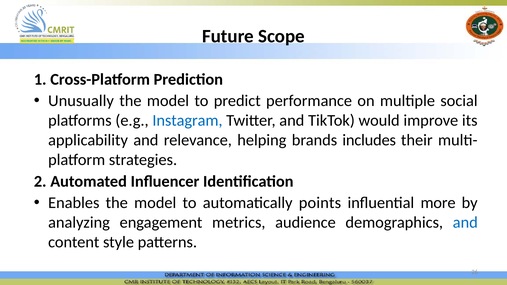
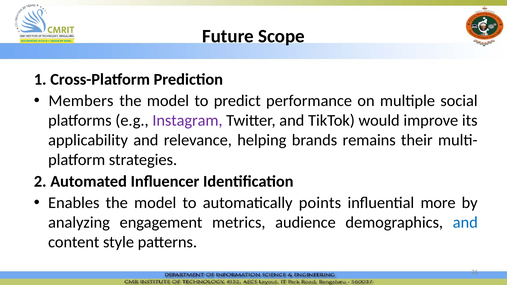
Unusually: Unusually -> Members
Instagram colour: blue -> purple
includes: includes -> remains
